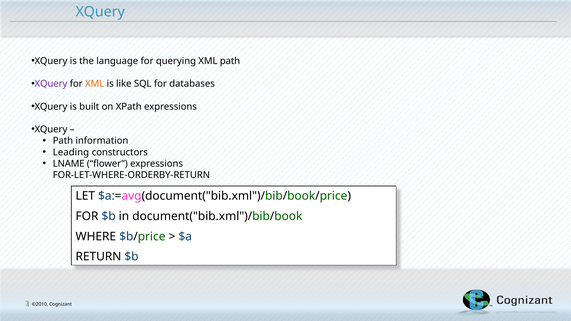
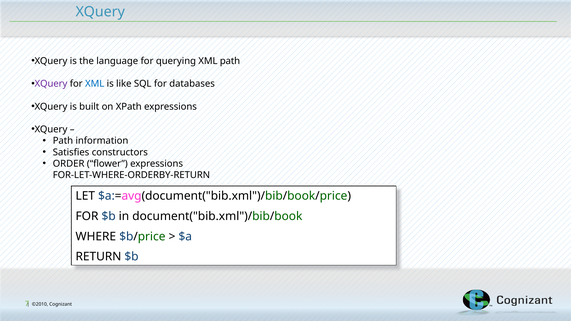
XML at (95, 84) colour: orange -> blue
Leading: Leading -> Satisfies
LNAME: LNAME -> ORDER
